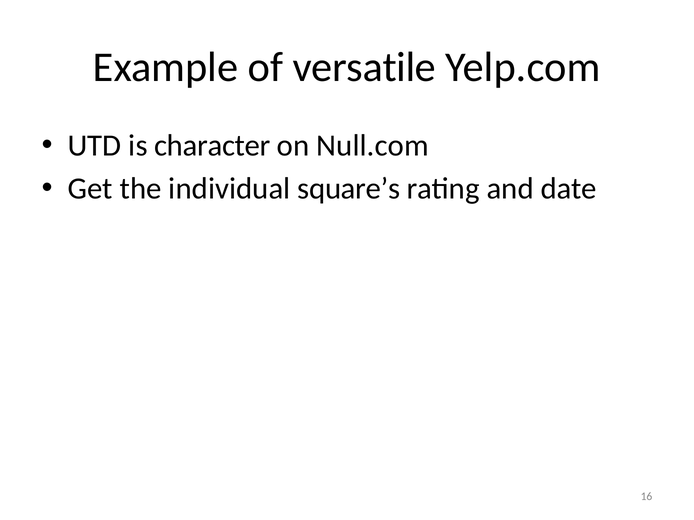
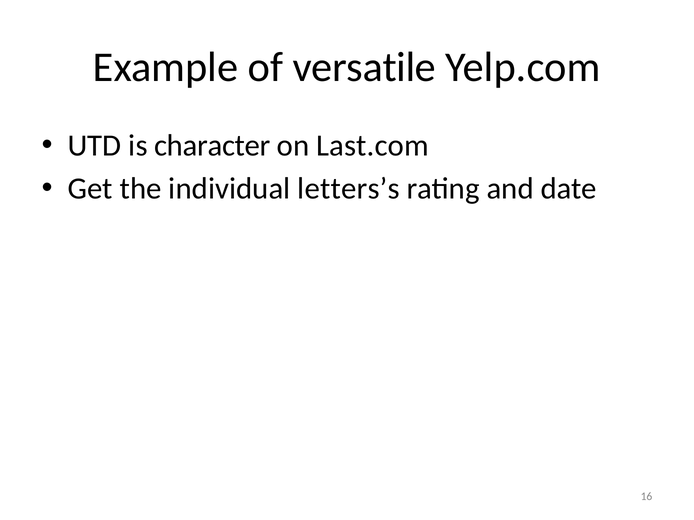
Null.com: Null.com -> Last.com
square’s: square’s -> letters’s
